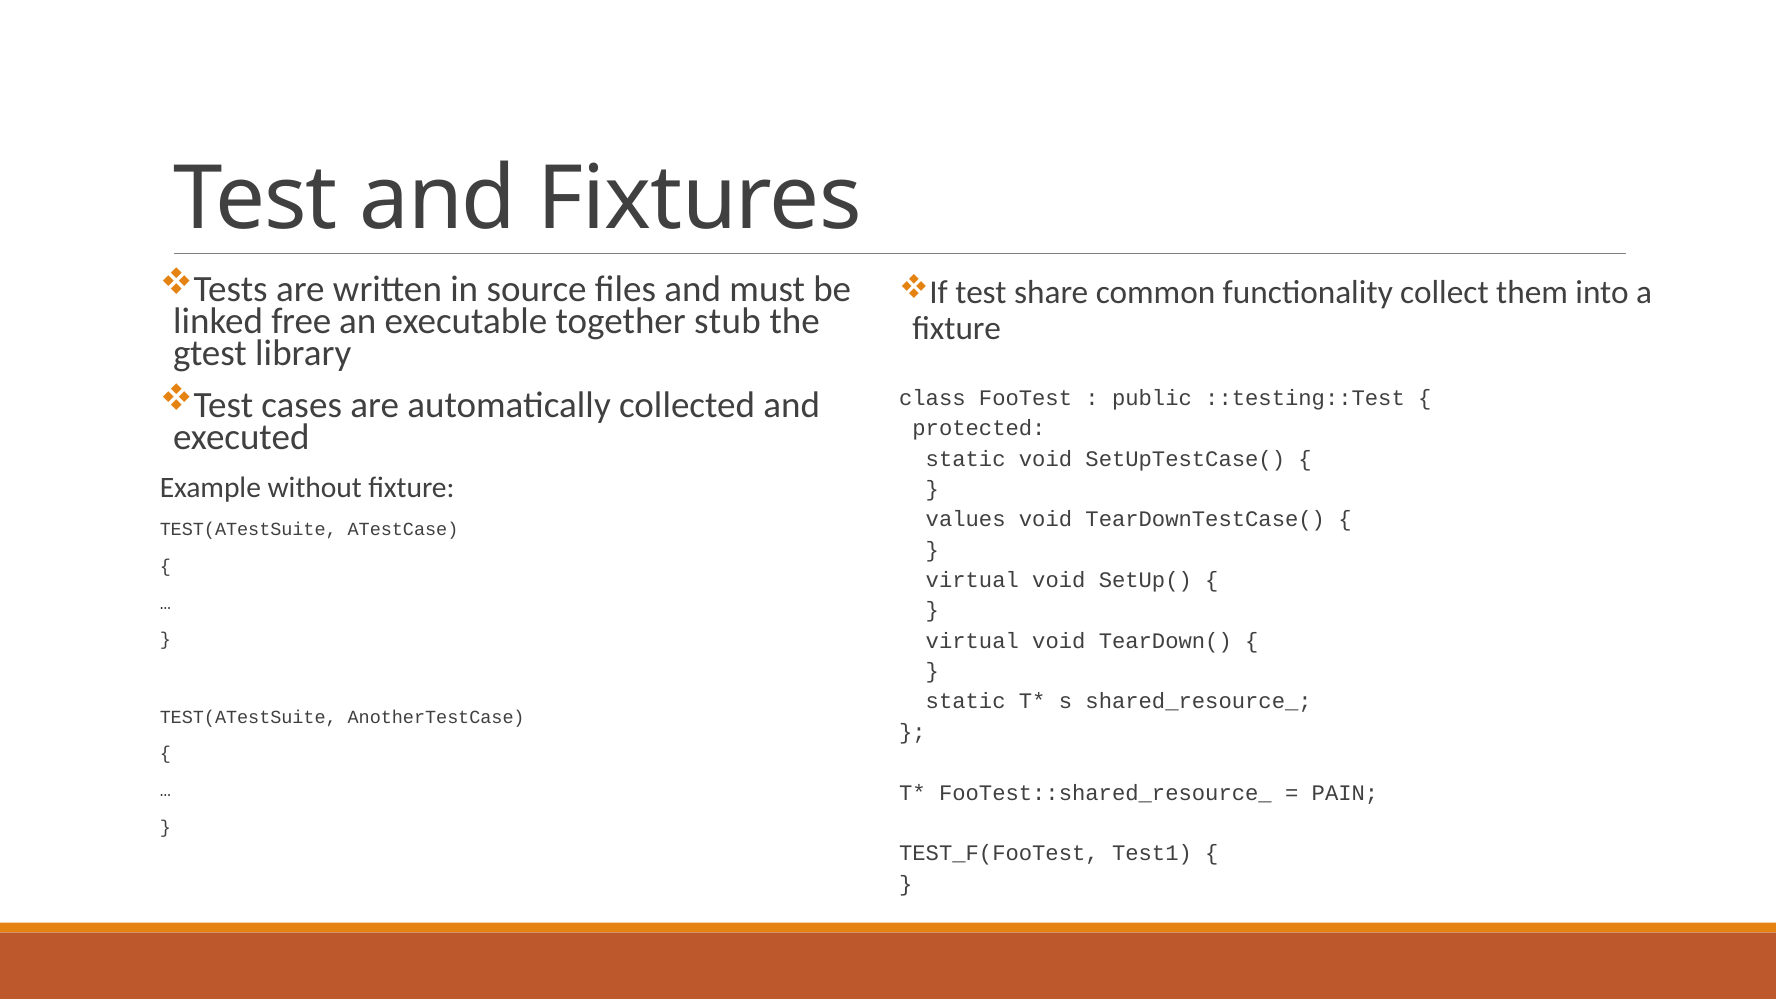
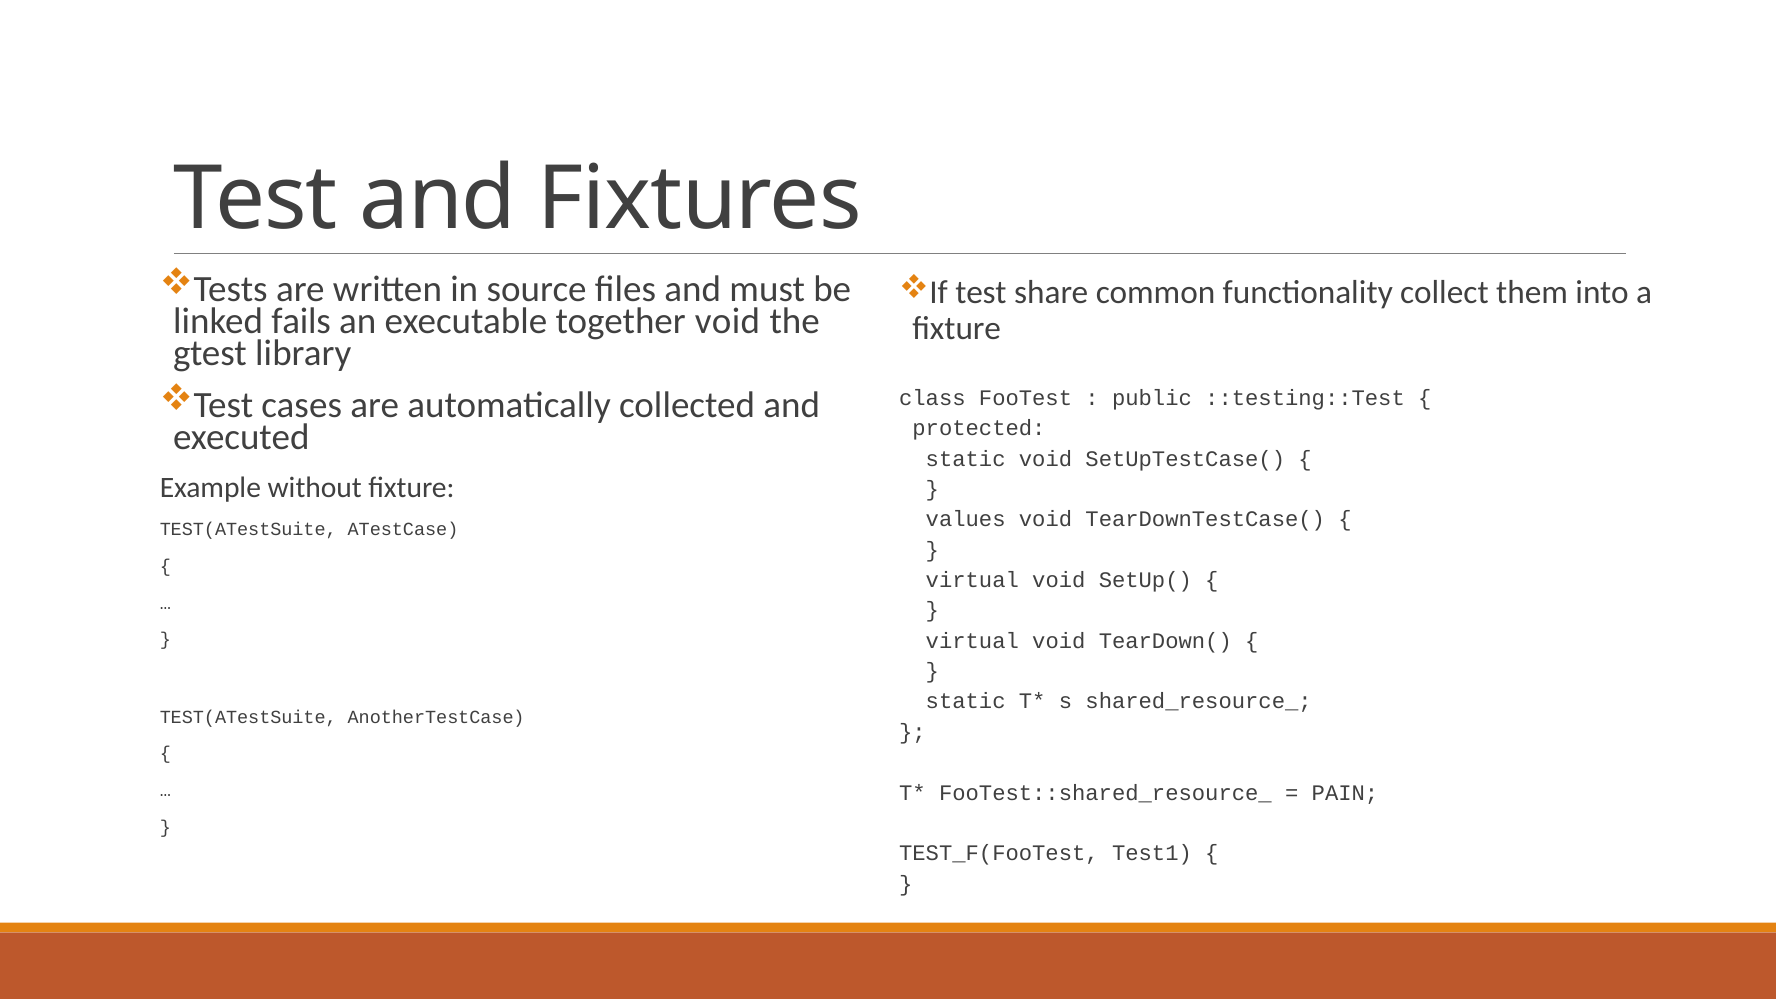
free: free -> fails
together stub: stub -> void
